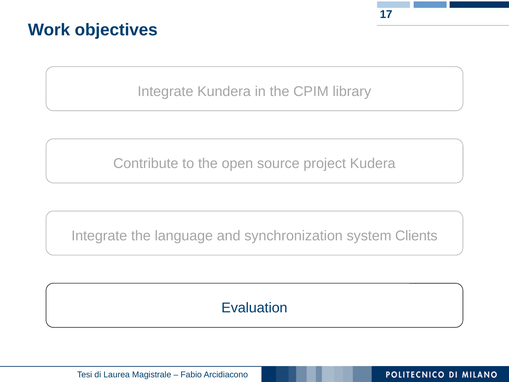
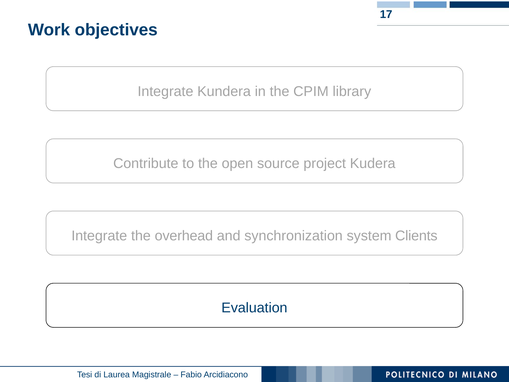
language: language -> overhead
